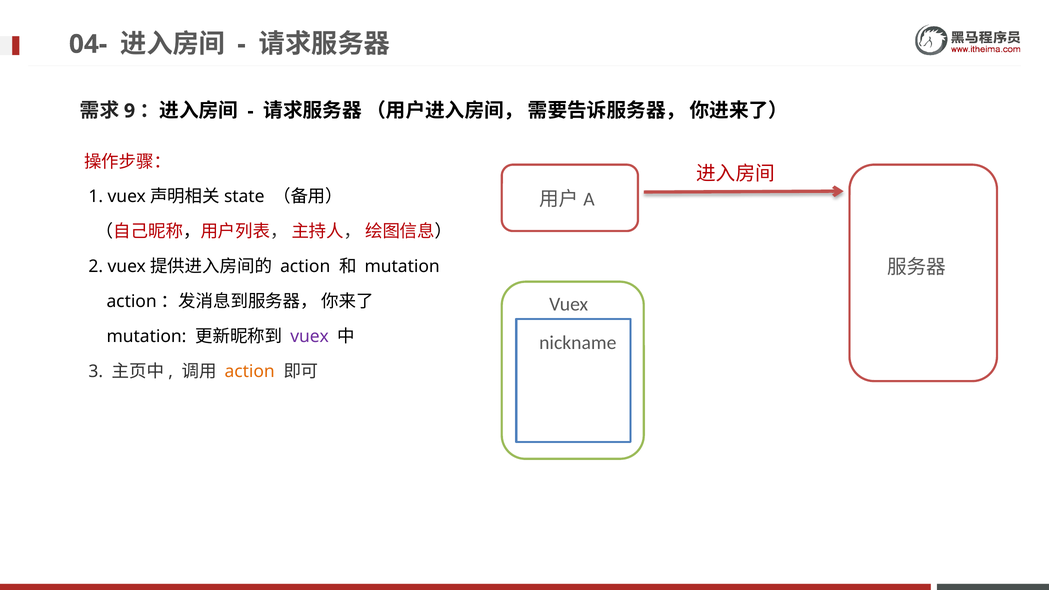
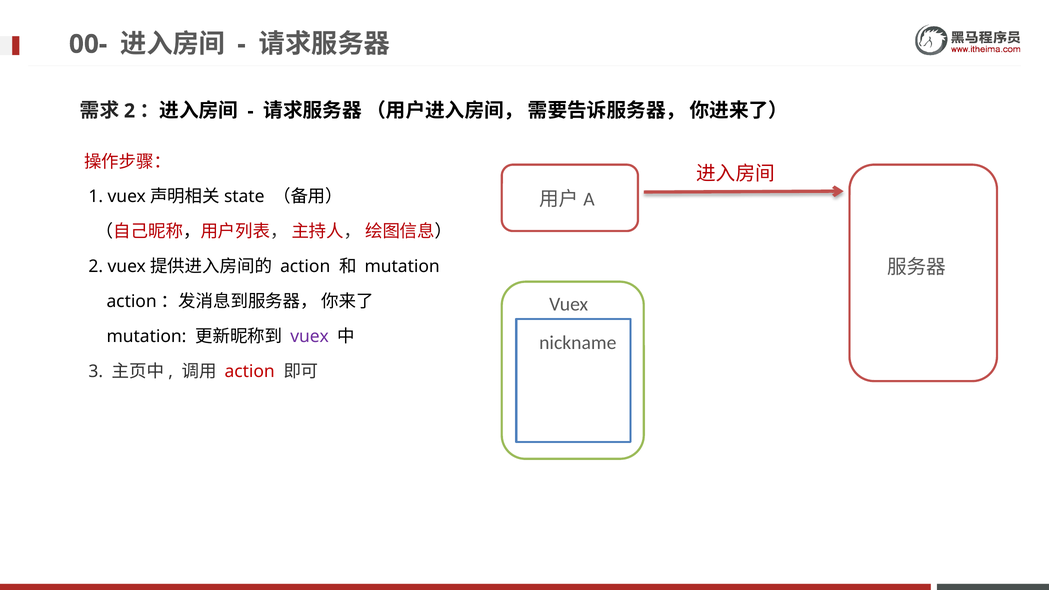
04-: 04- -> 00-
9 at (130, 111): 9 -> 2
action at (250, 371) colour: orange -> red
